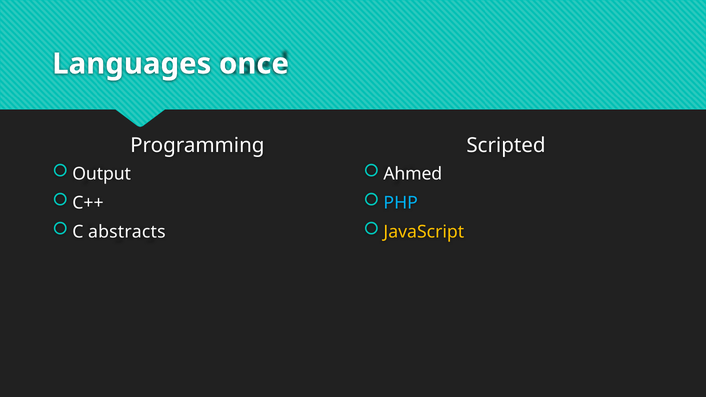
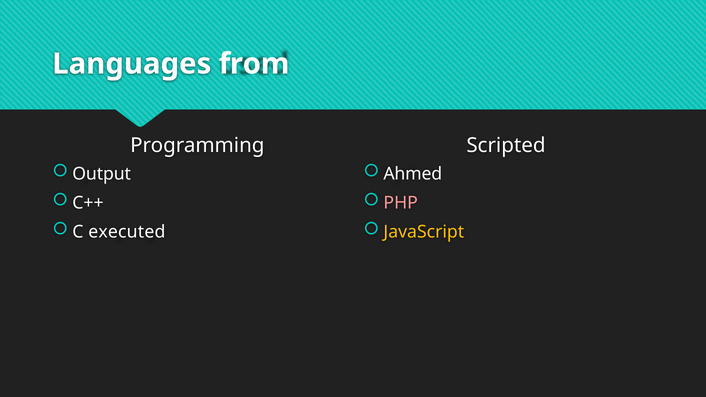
once: once -> from
PHP colour: light blue -> pink
abstracts: abstracts -> executed
